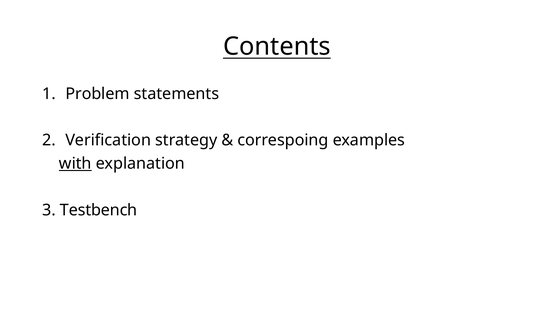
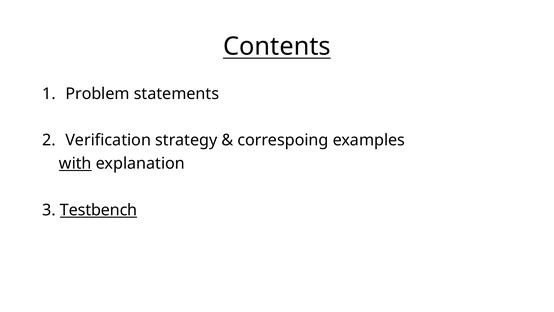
Testbench underline: none -> present
